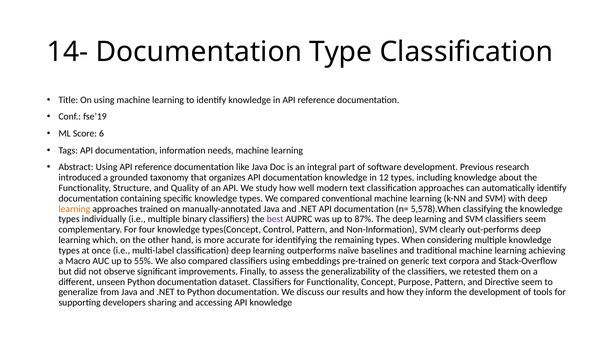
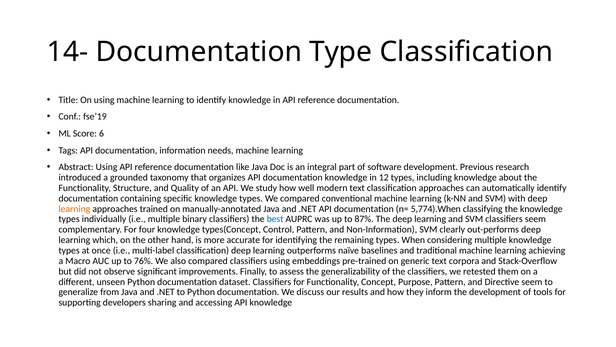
5,578).When: 5,578).When -> 5,774).When
best colour: purple -> blue
55%: 55% -> 76%
